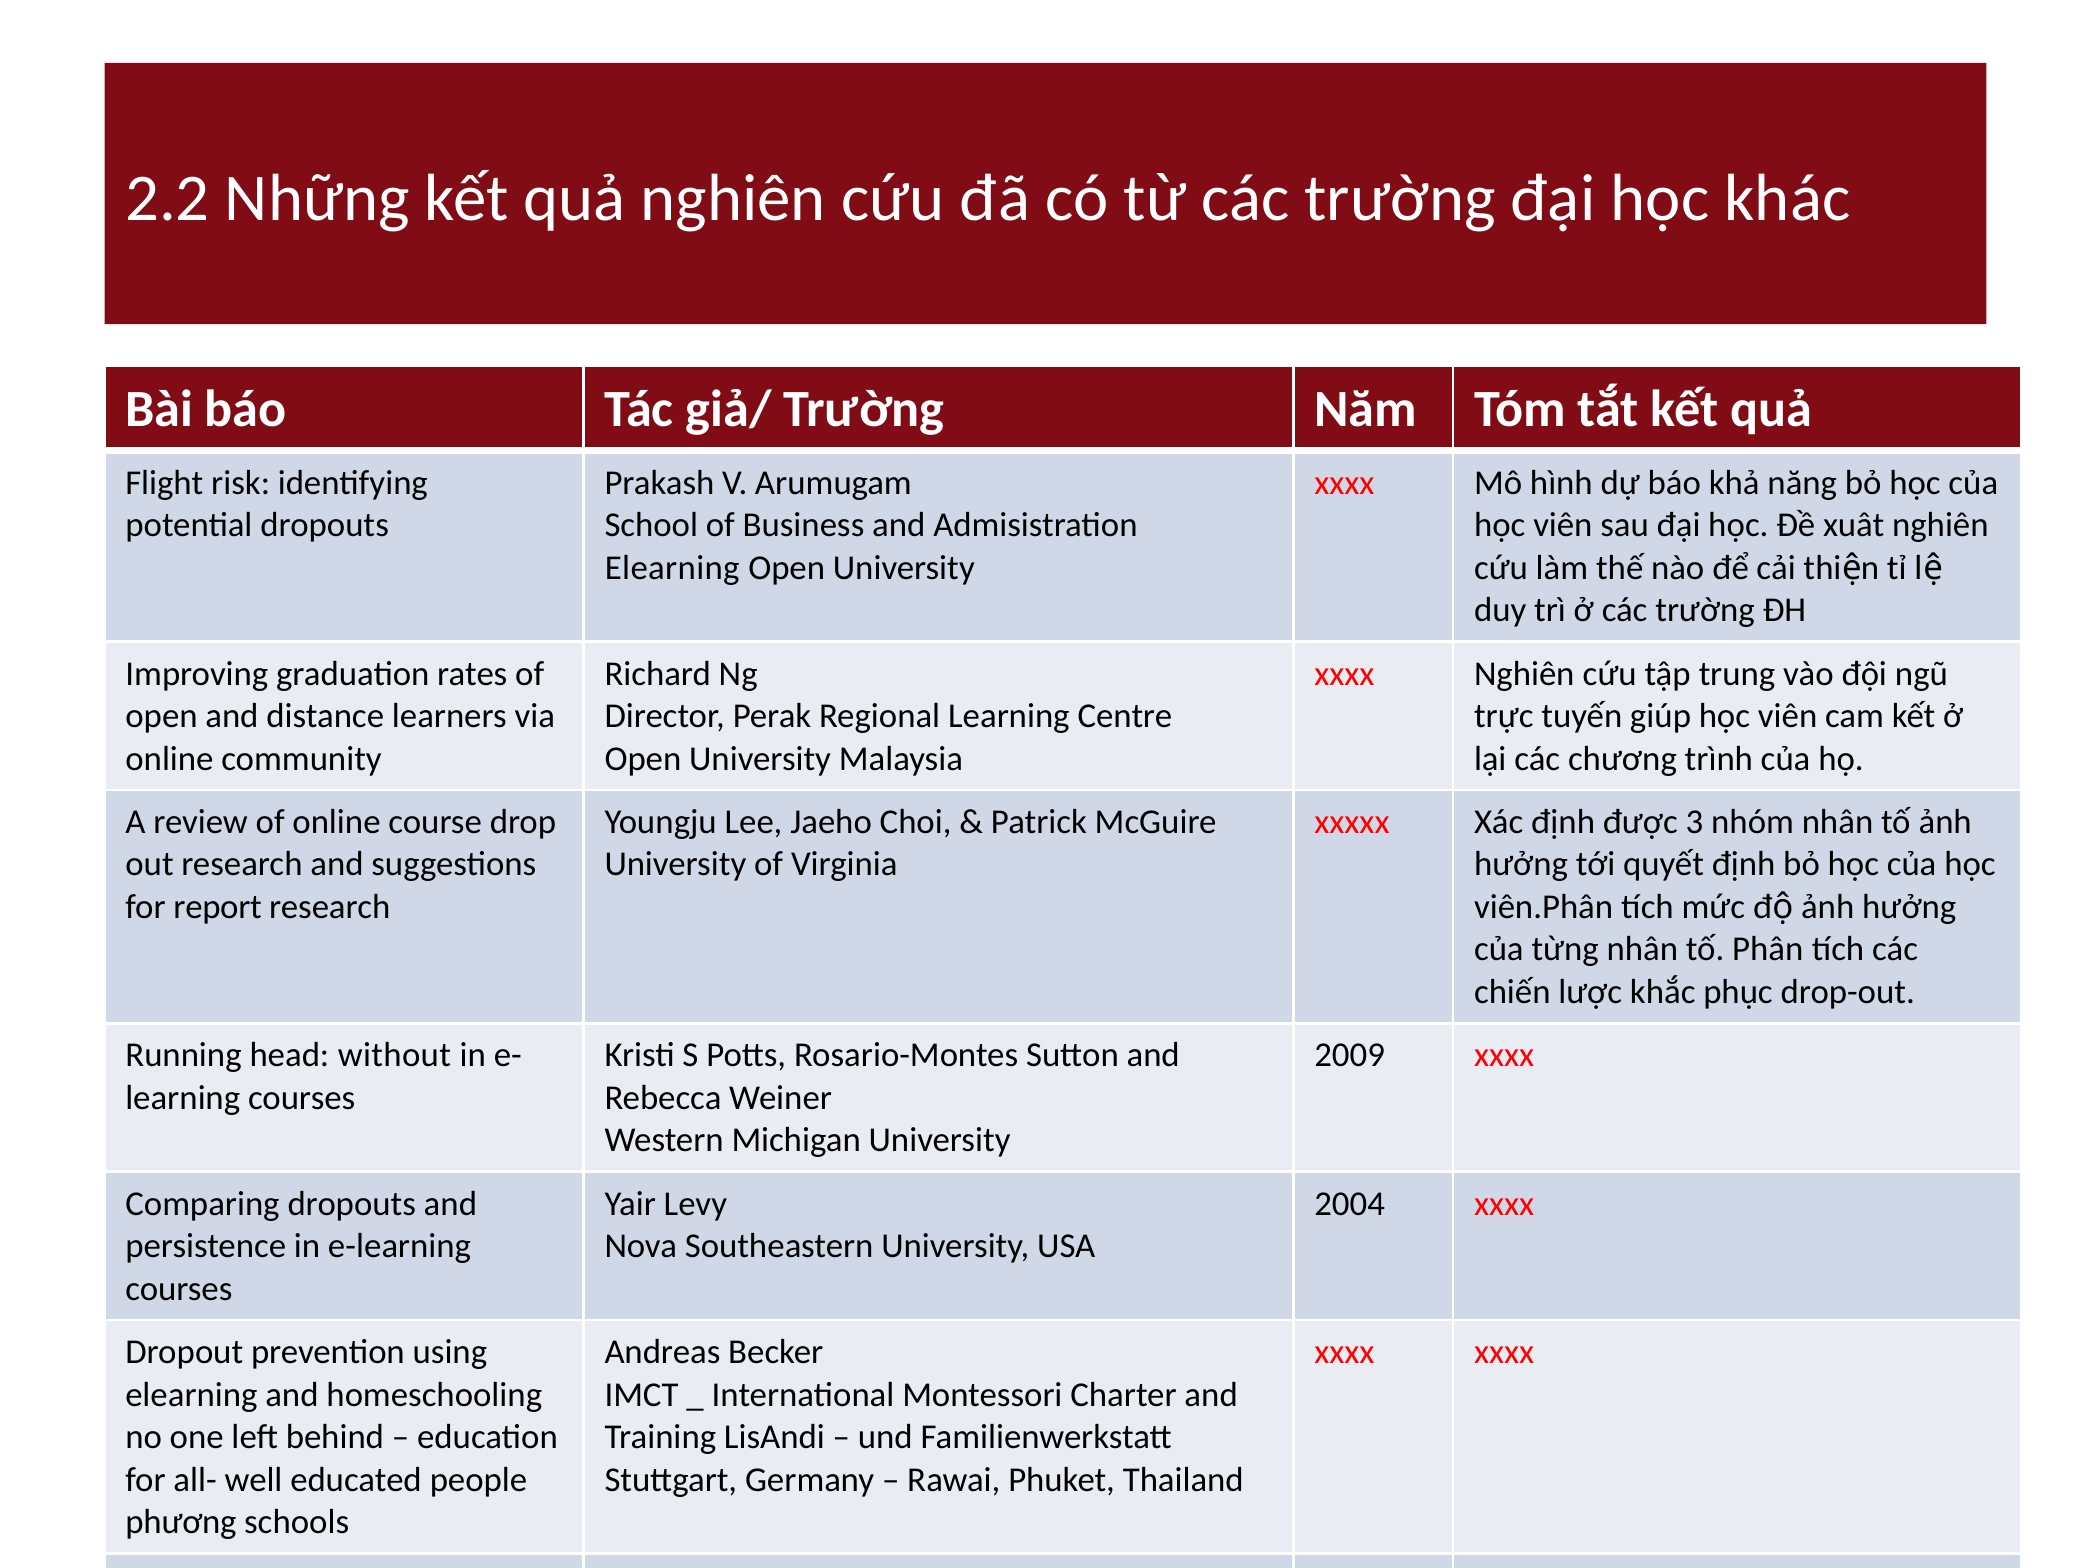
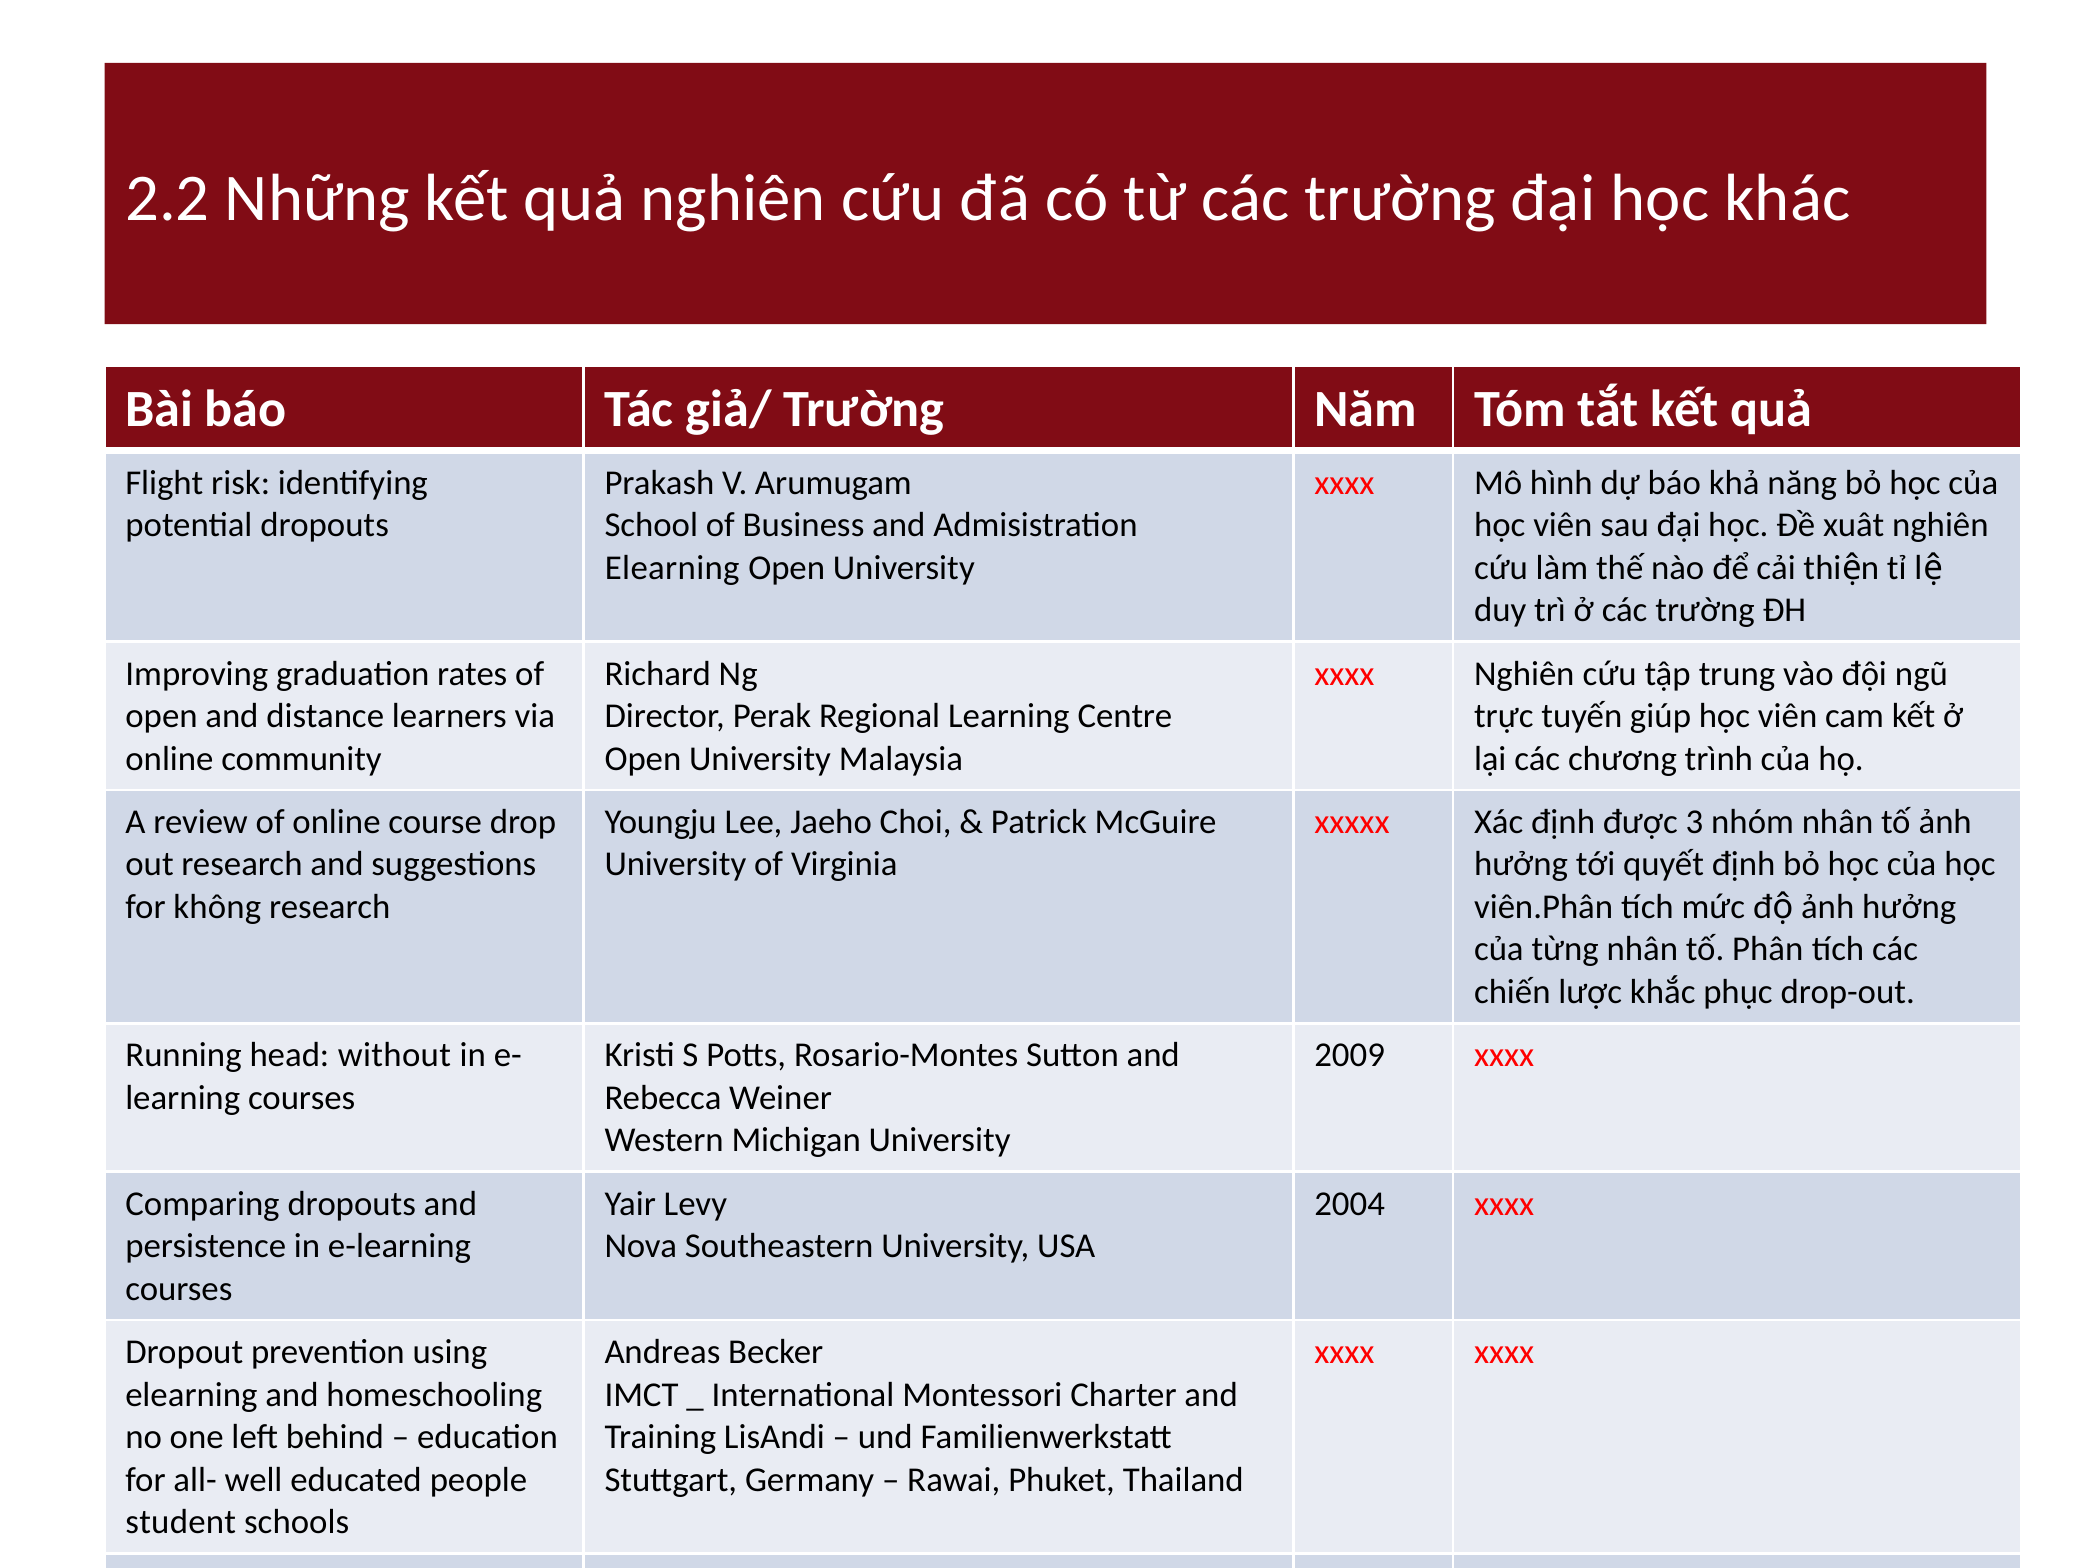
for report: report -> không
phương: phương -> student
